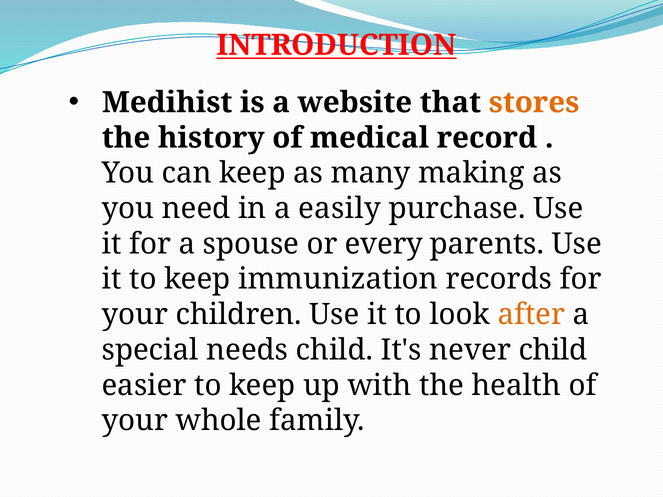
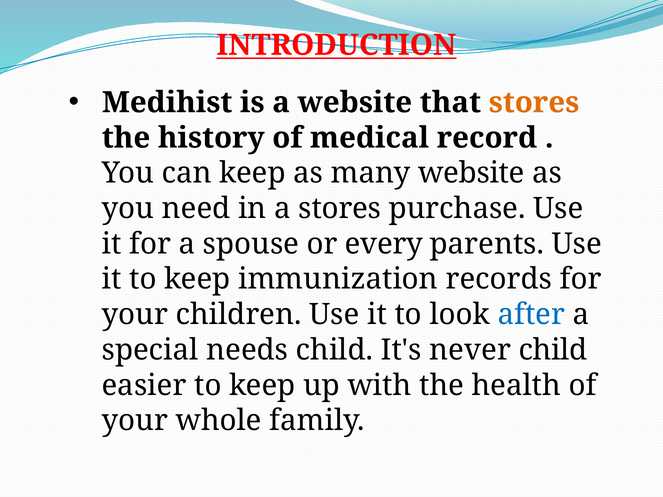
many making: making -> website
a easily: easily -> stores
after colour: orange -> blue
